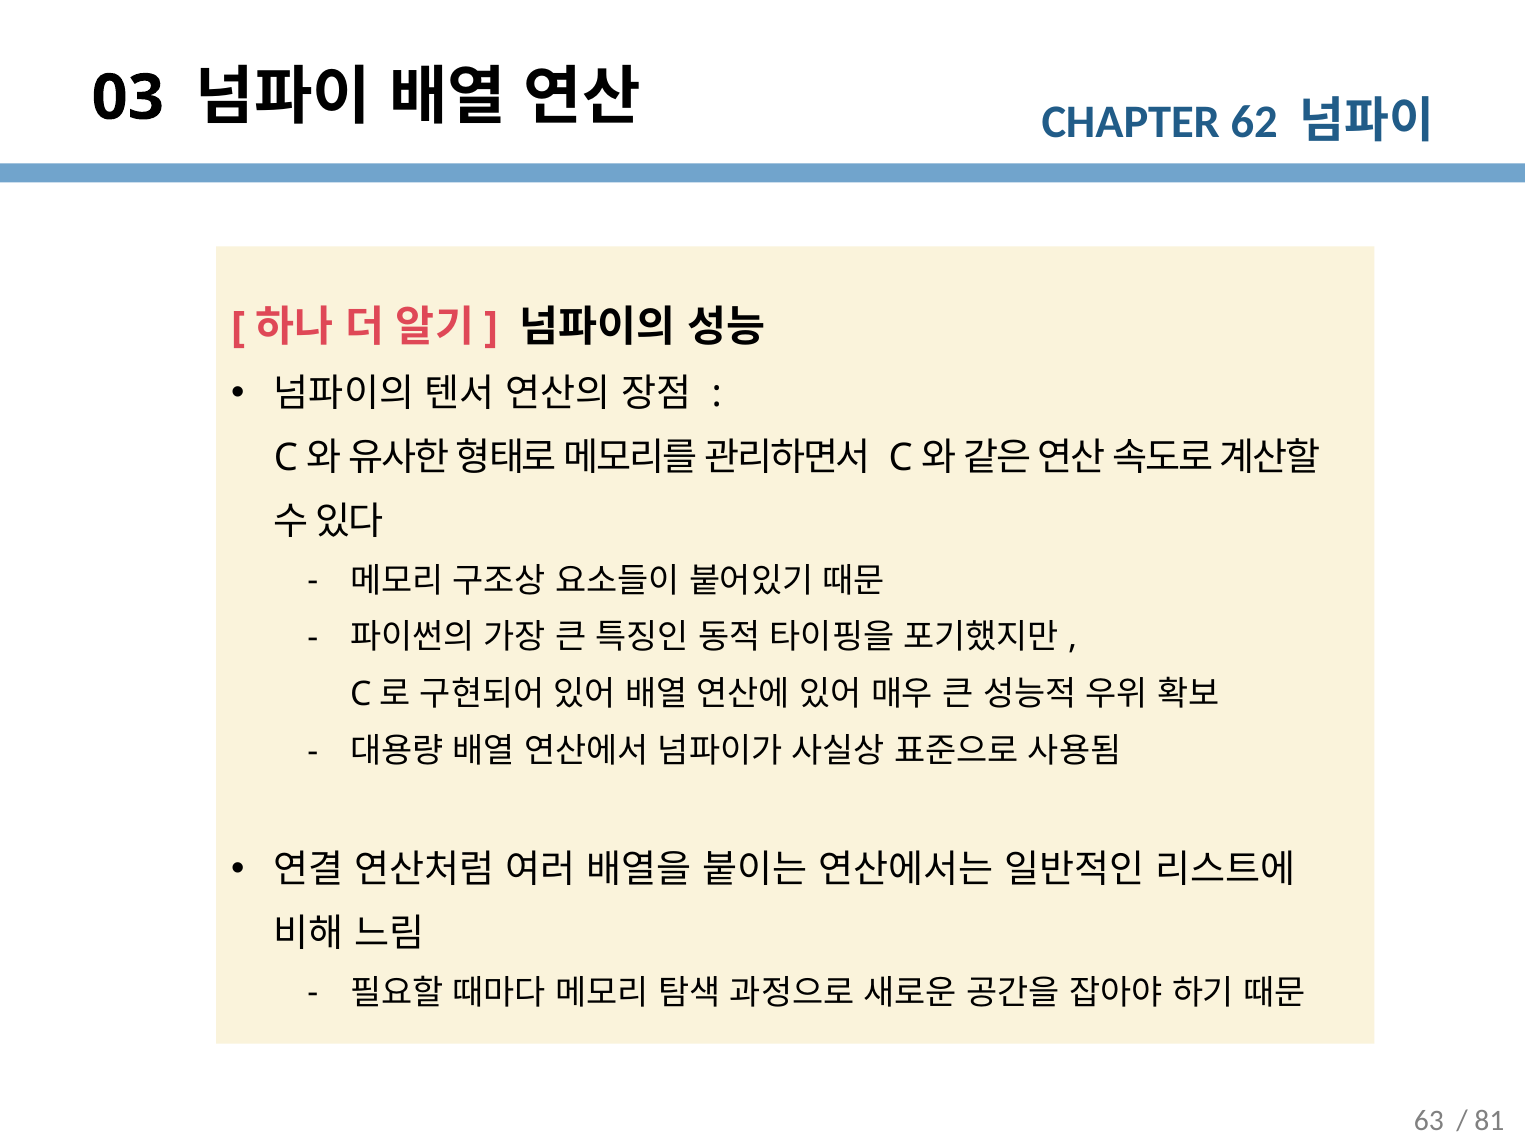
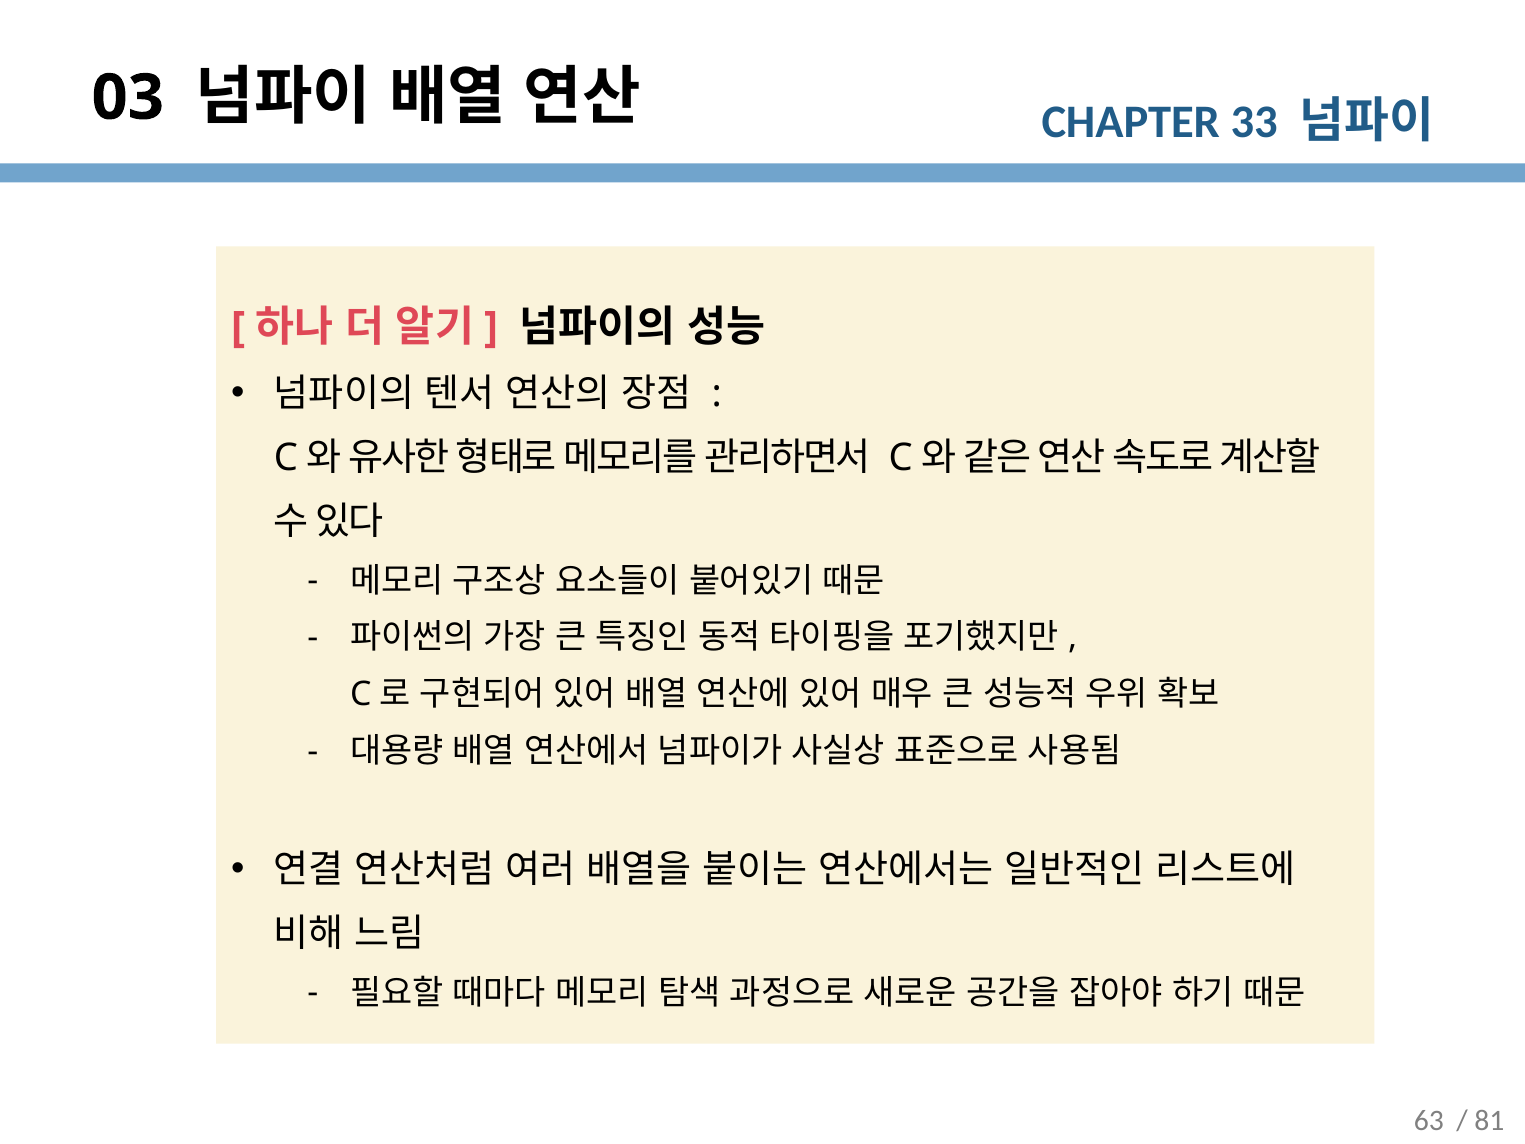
62: 62 -> 33
